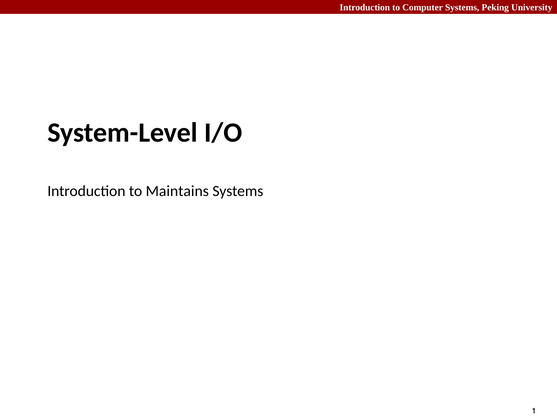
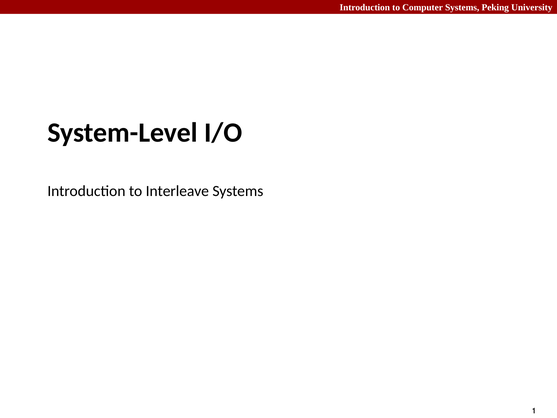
Maintains: Maintains -> Interleave
